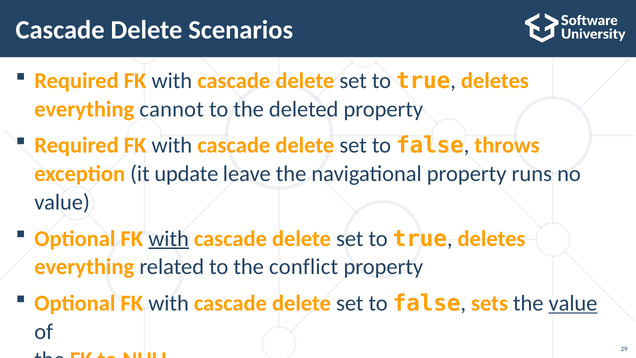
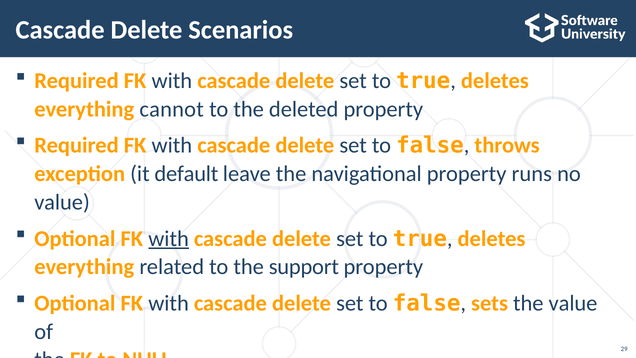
update: update -> default
conflict: conflict -> support
value at (573, 303) underline: present -> none
